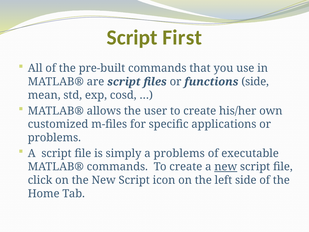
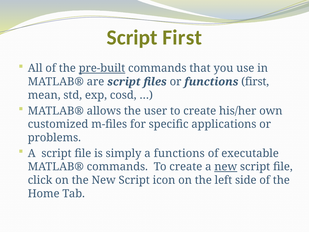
pre-built underline: none -> present
functions side: side -> first
a problems: problems -> functions
